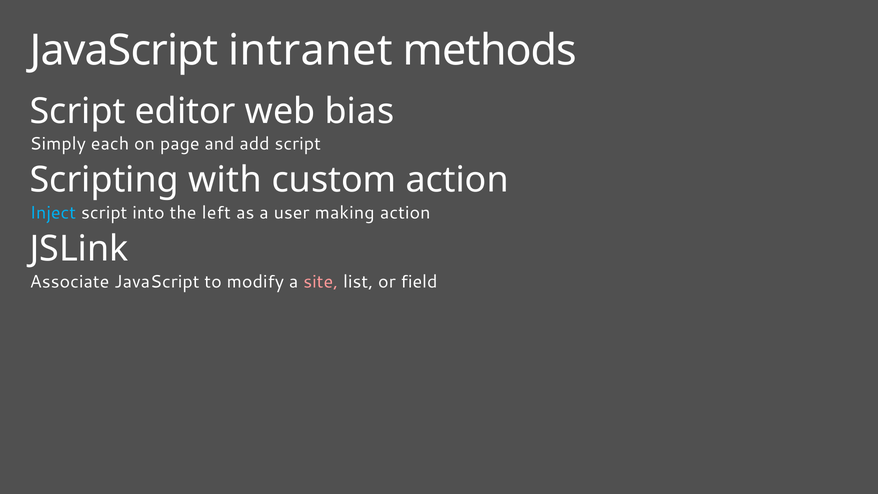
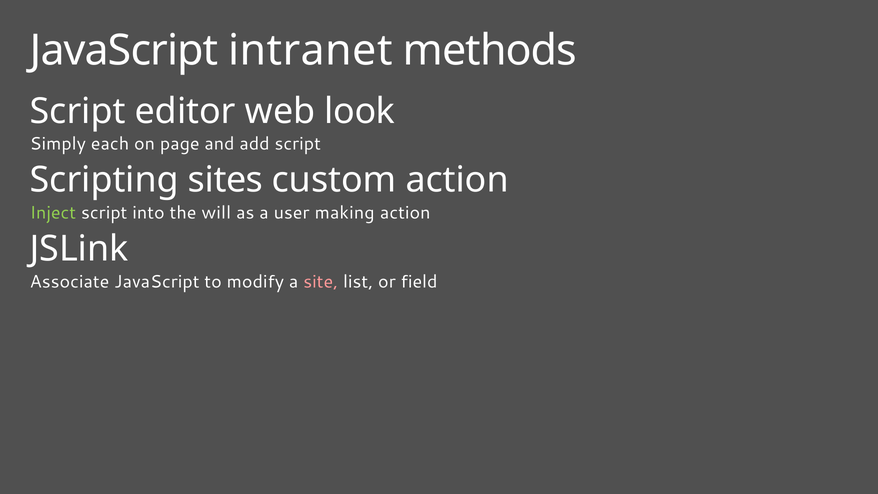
bias: bias -> look
with: with -> sites
Inject colour: light blue -> light green
left: left -> will
